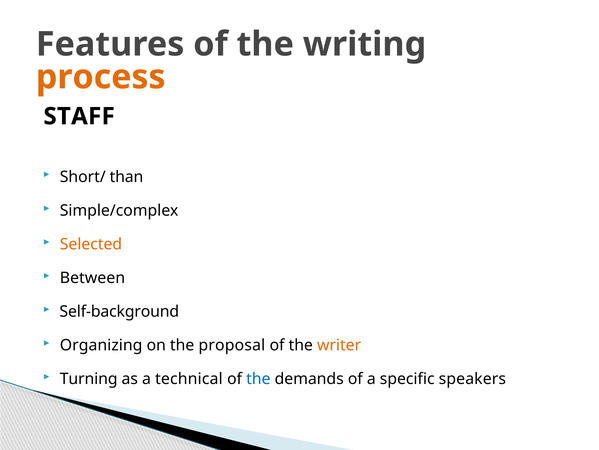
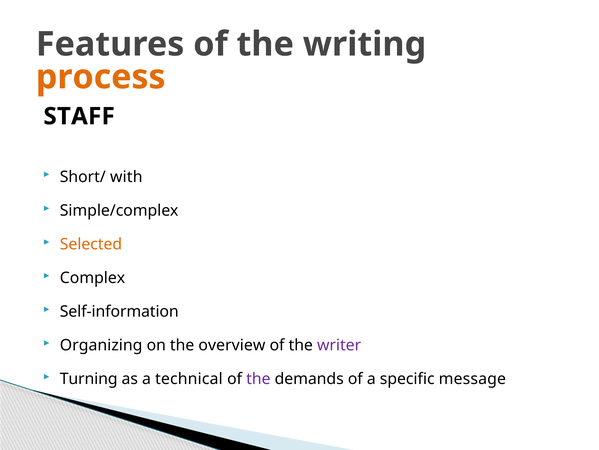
than: than -> with
Between: Between -> Complex
Self-background: Self-background -> Self-information
proposal: proposal -> overview
writer colour: orange -> purple
the at (258, 378) colour: blue -> purple
speakers: speakers -> message
